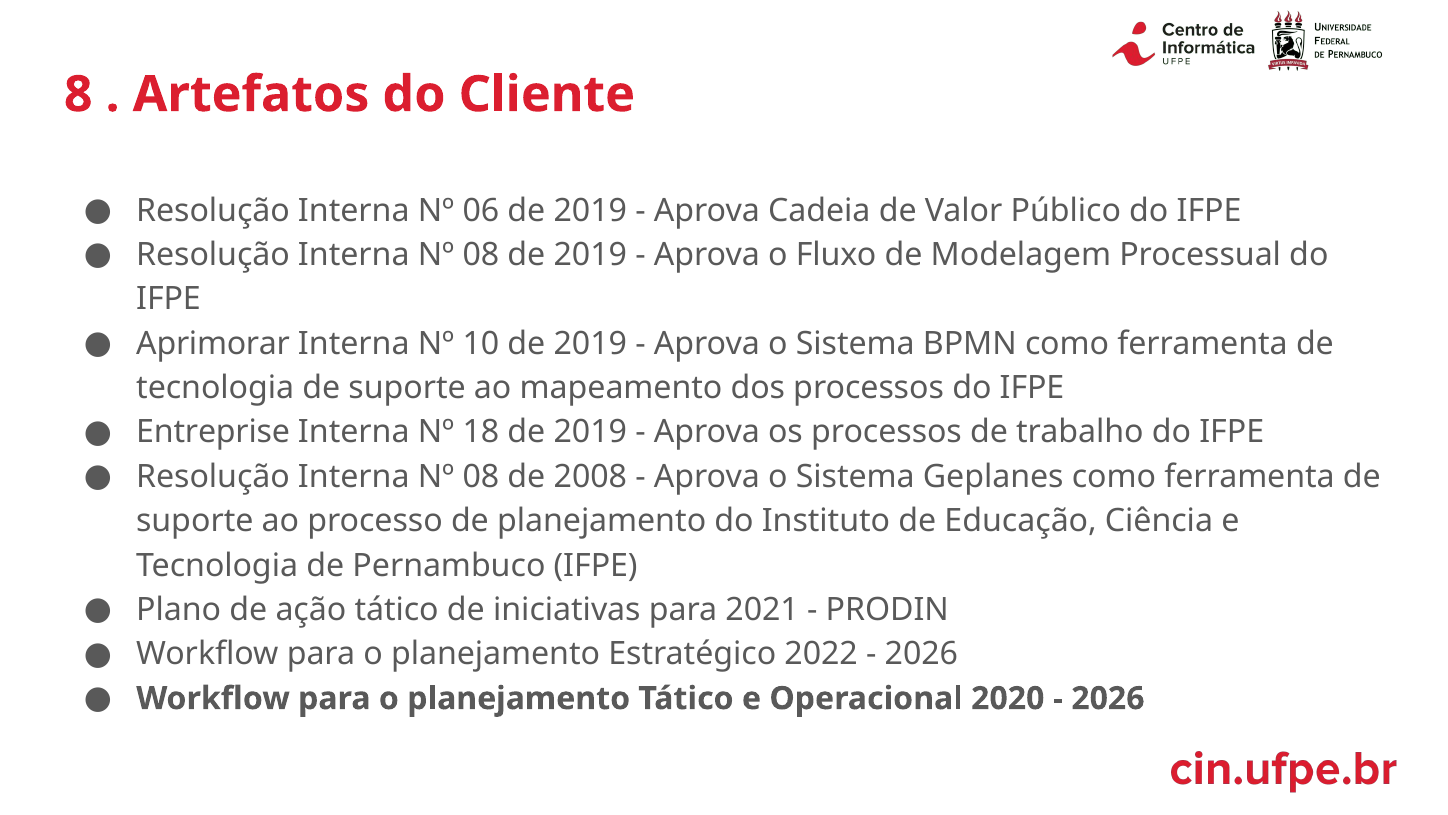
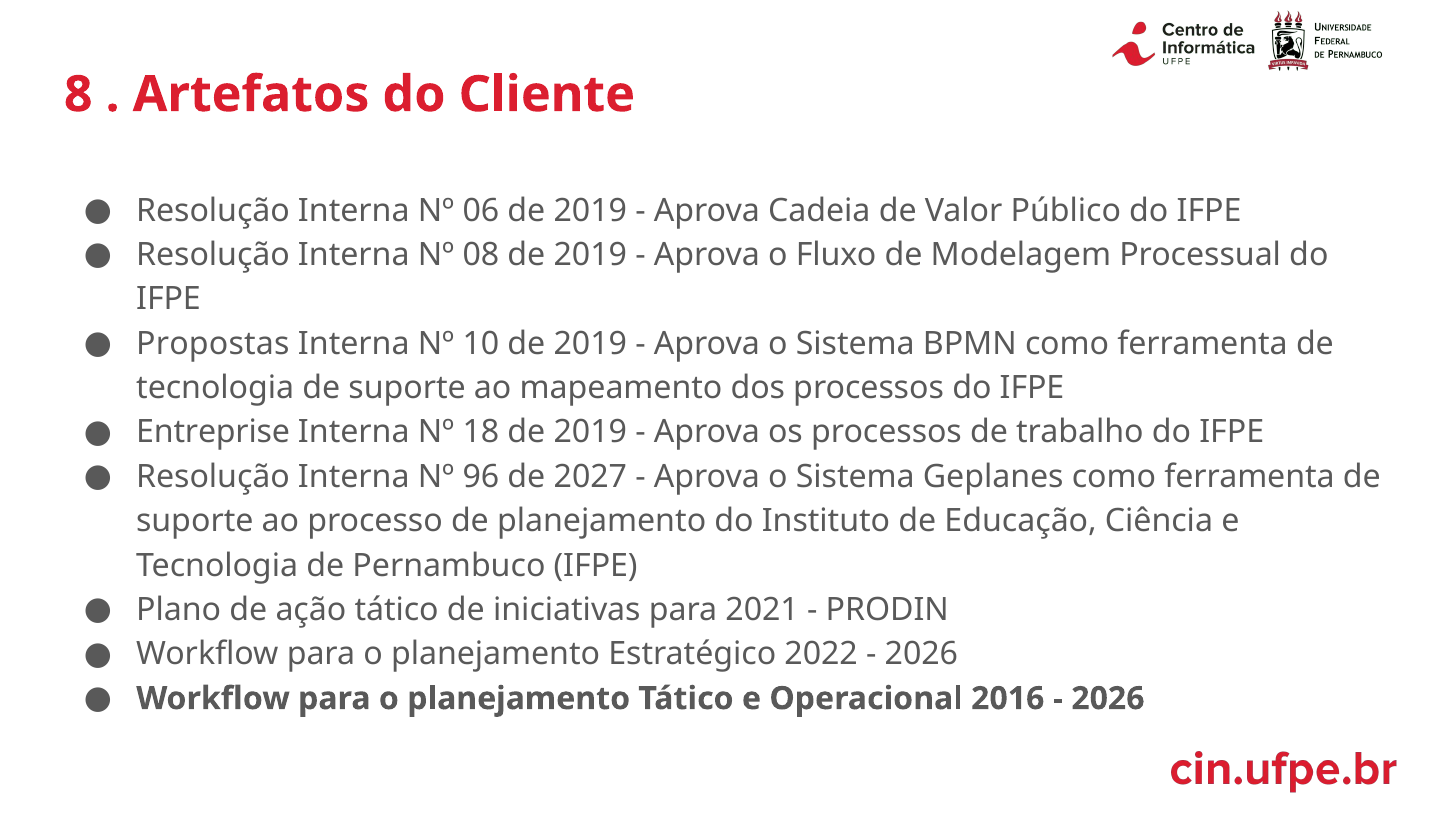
Aprimorar: Aprimorar -> Propostas
08 at (481, 476): 08 -> 96
2008: 2008 -> 2027
2020: 2020 -> 2016
